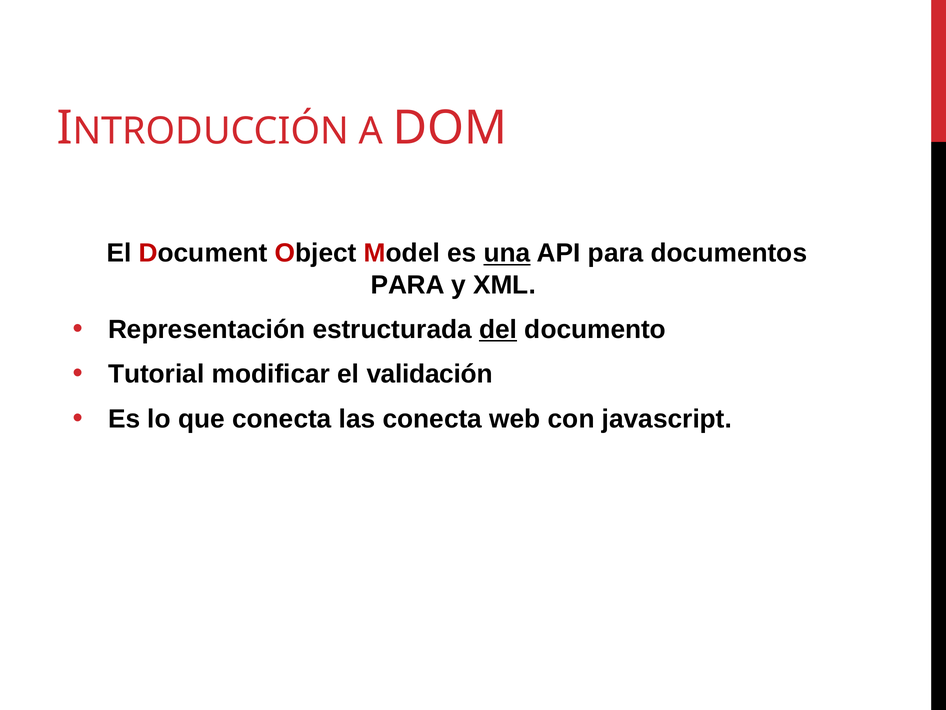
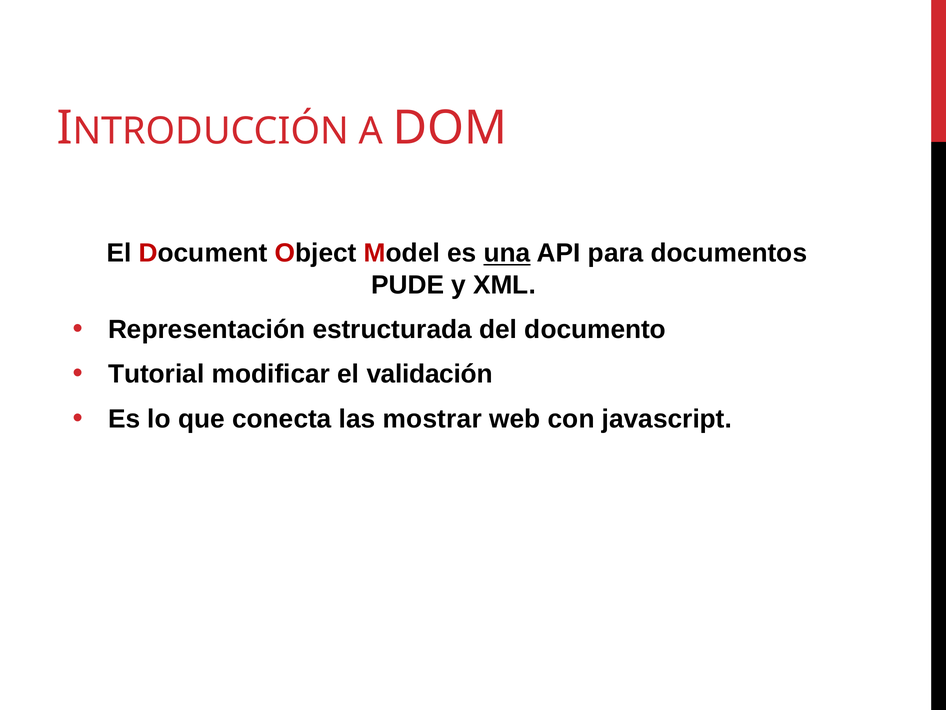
PARA at (408, 285): PARA -> PUDE
del underline: present -> none
las conecta: conecta -> mostrar
